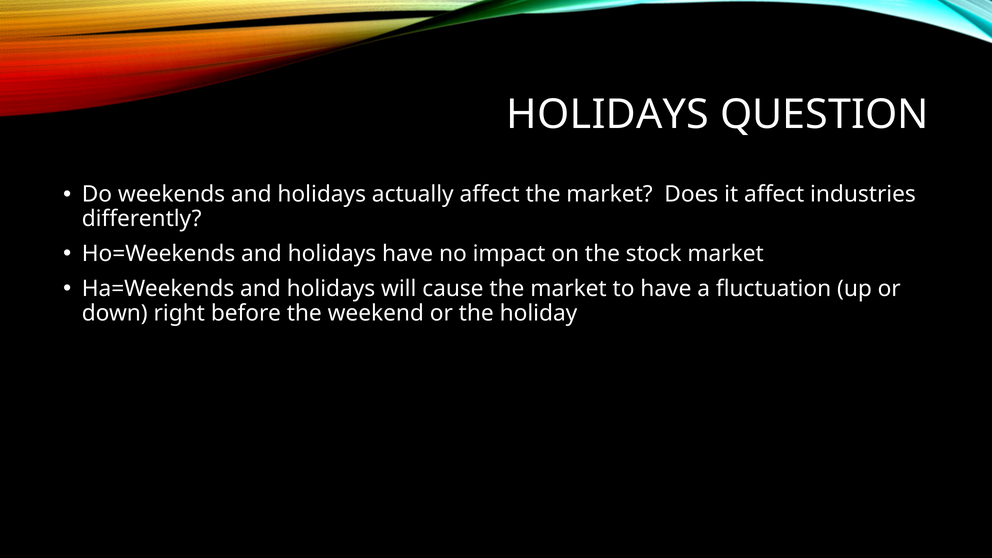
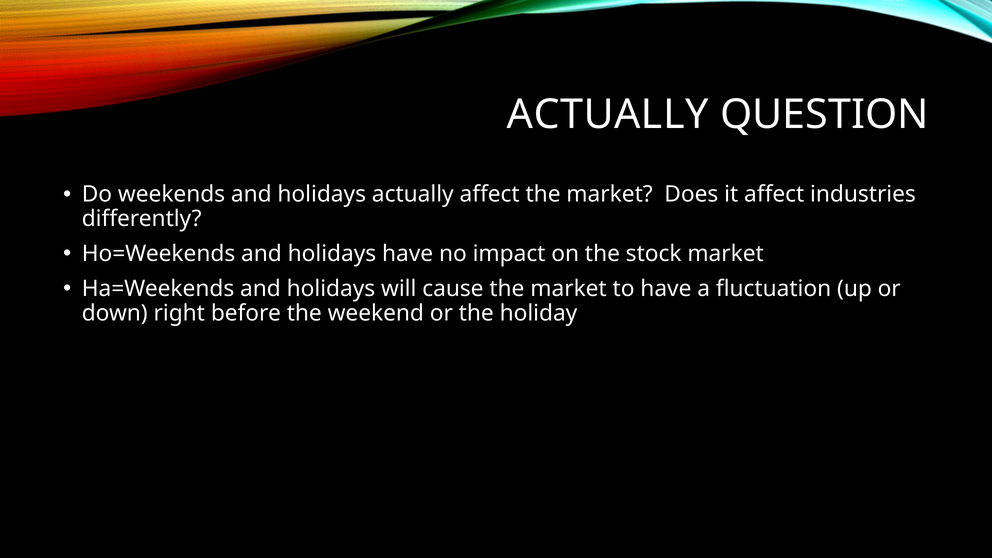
HOLIDAYS at (608, 115): HOLIDAYS -> ACTUALLY
